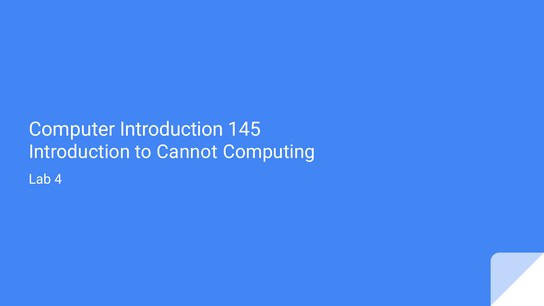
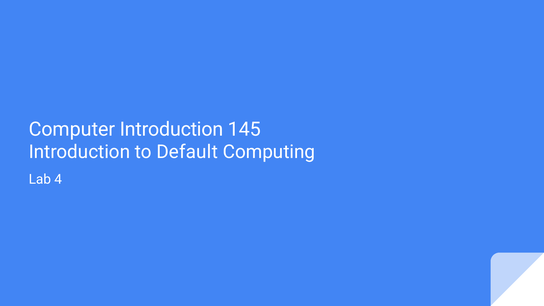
Cannot: Cannot -> Default
